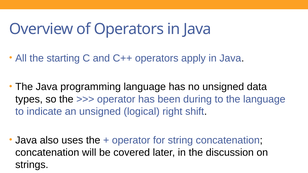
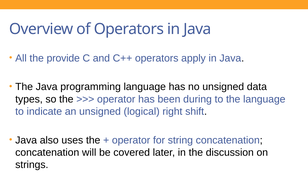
starting: starting -> provide
